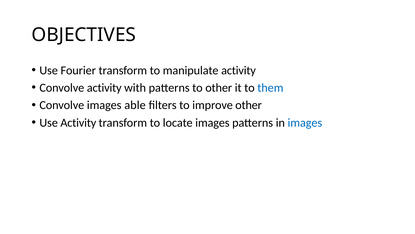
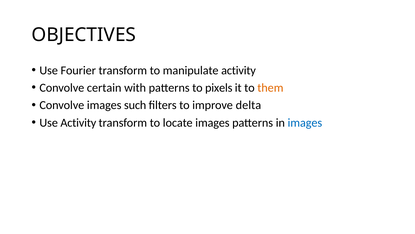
Convolve activity: activity -> certain
to other: other -> pixels
them colour: blue -> orange
able: able -> such
improve other: other -> delta
